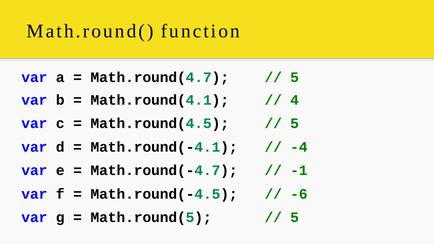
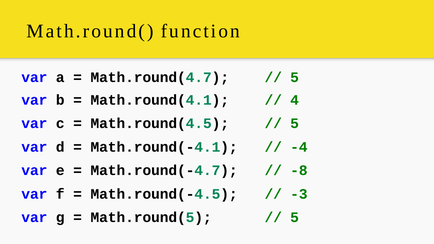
-1: -1 -> -8
-6: -6 -> -3
